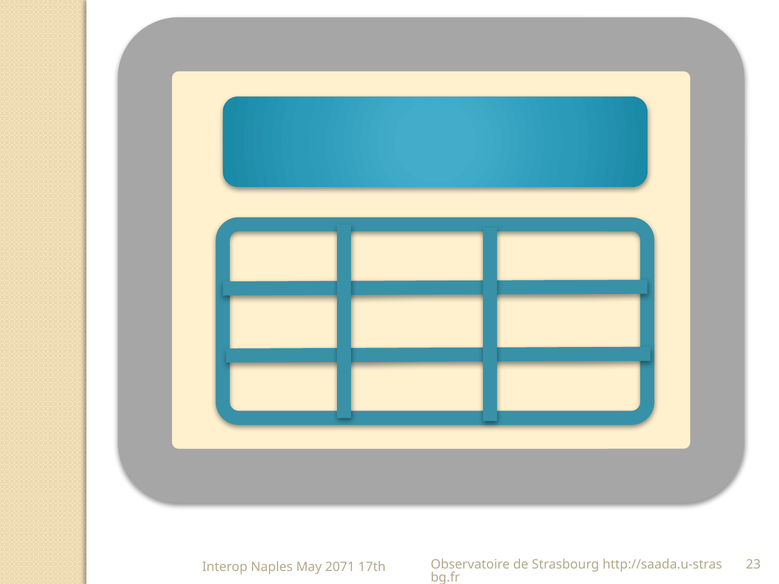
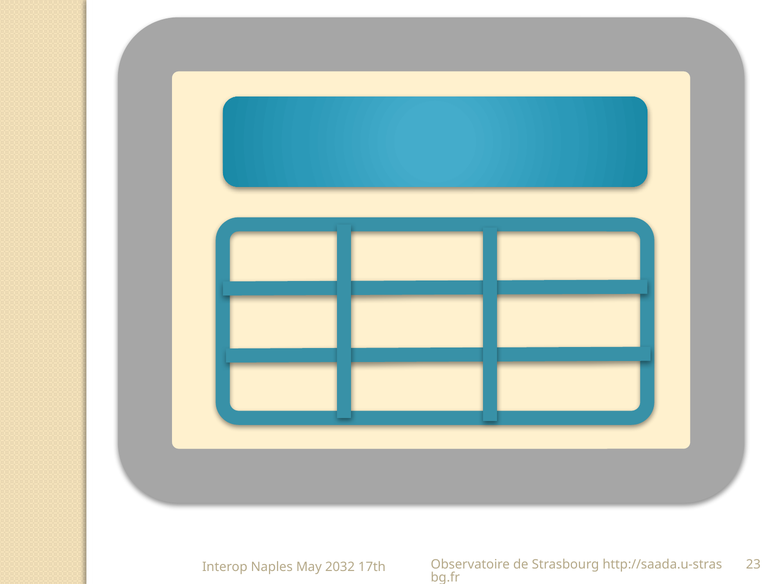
2071: 2071 -> 2032
